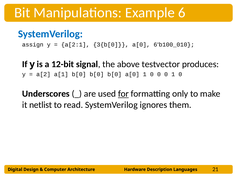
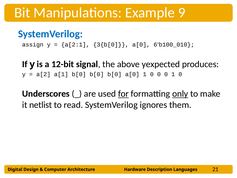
6: 6 -> 9
testvector: testvector -> yexpected
only underline: none -> present
